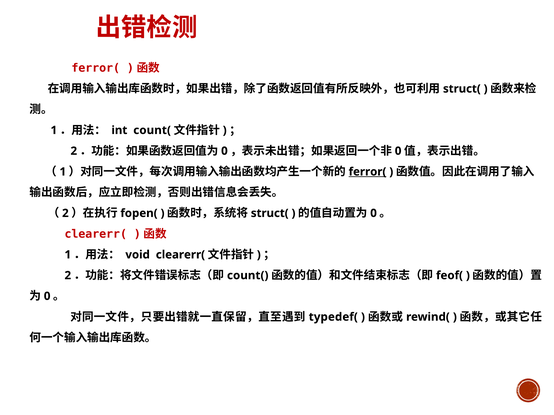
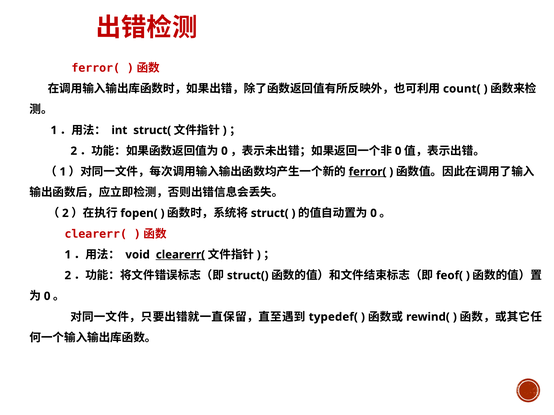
struct( at (462, 89): struct( -> count(
int count(: count( -> struct(
clearerr( at (180, 255) underline: none -> present
count( at (248, 276): count( -> struct(
